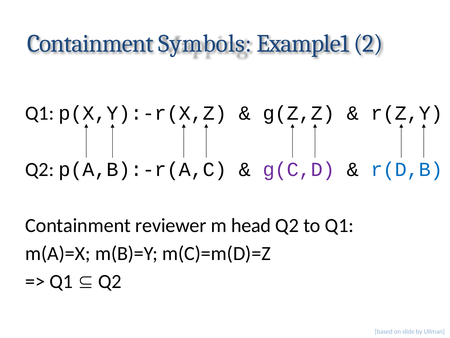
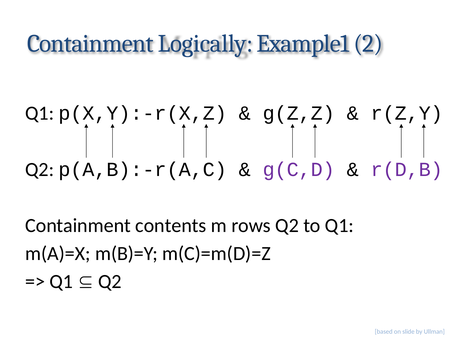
Symbols: Symbols -> Logically
r(D,B colour: blue -> purple
reviewer: reviewer -> contents
head: head -> rows
